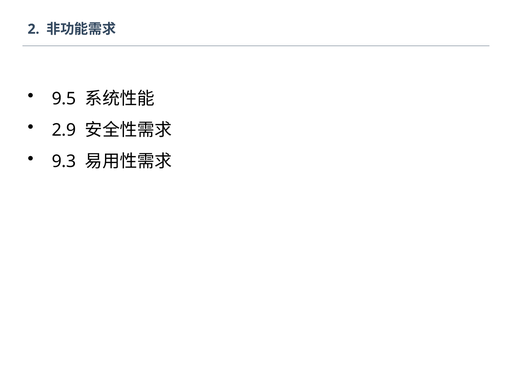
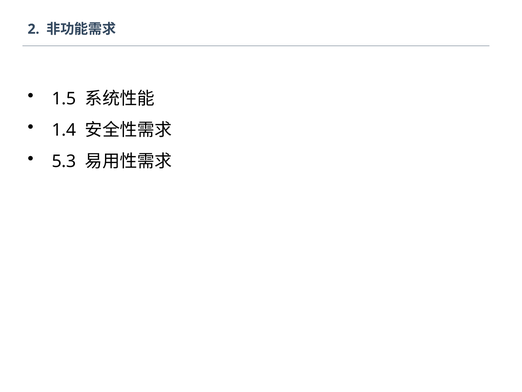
9.5: 9.5 -> 1.5
2.9: 2.9 -> 1.4
9.3: 9.3 -> 5.3
